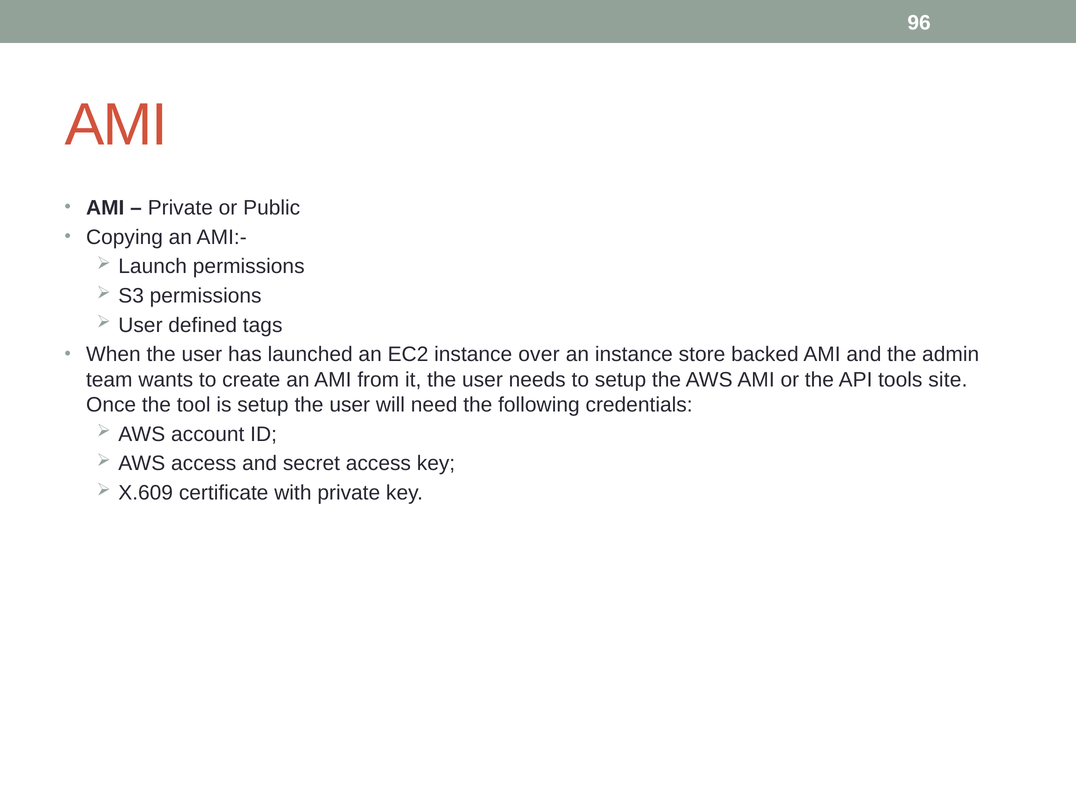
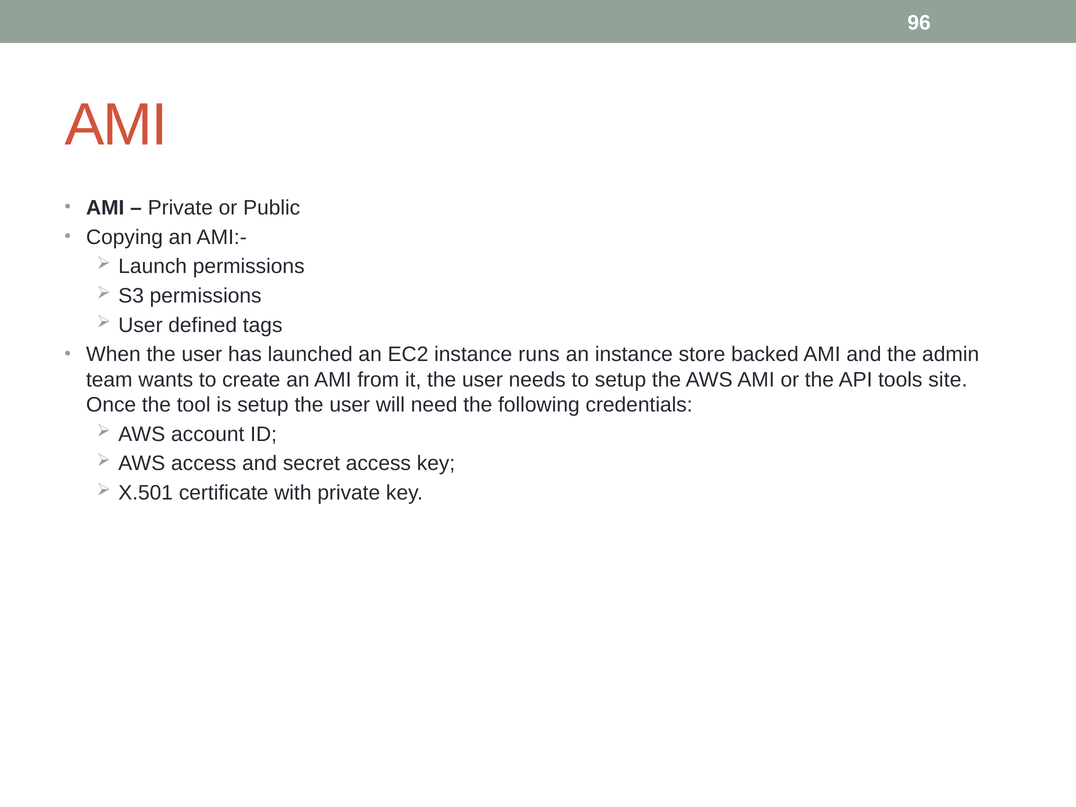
over: over -> runs
X.609: X.609 -> X.501
